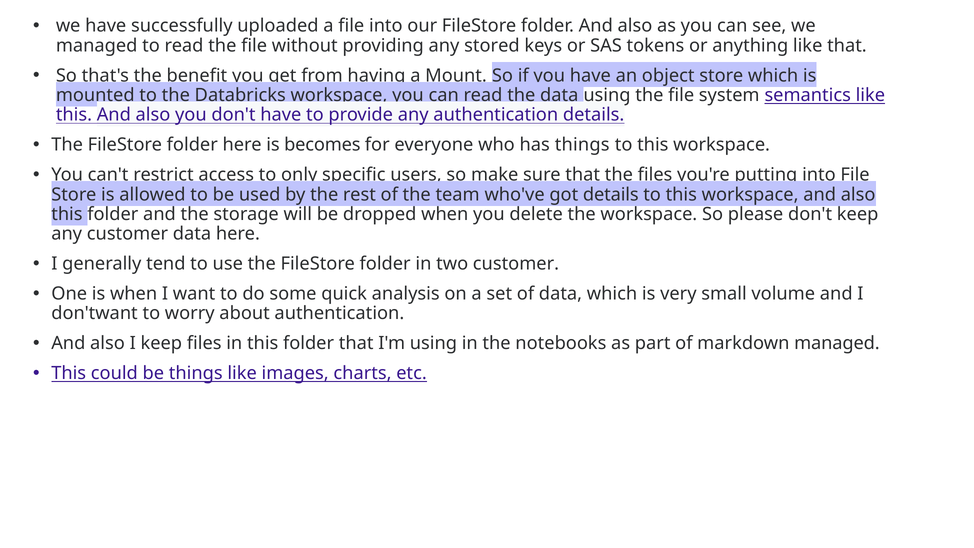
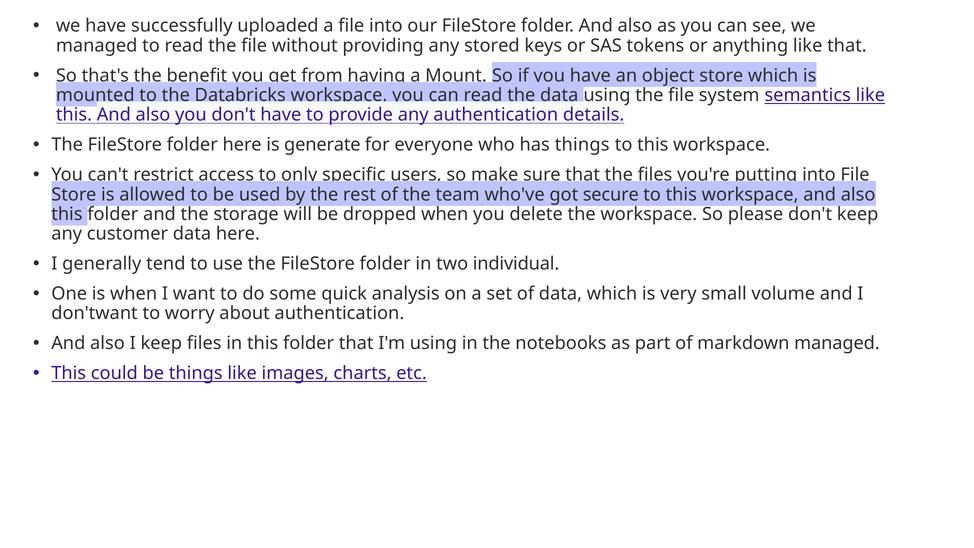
becomes: becomes -> generate
got details: details -> secure
two customer: customer -> individual
